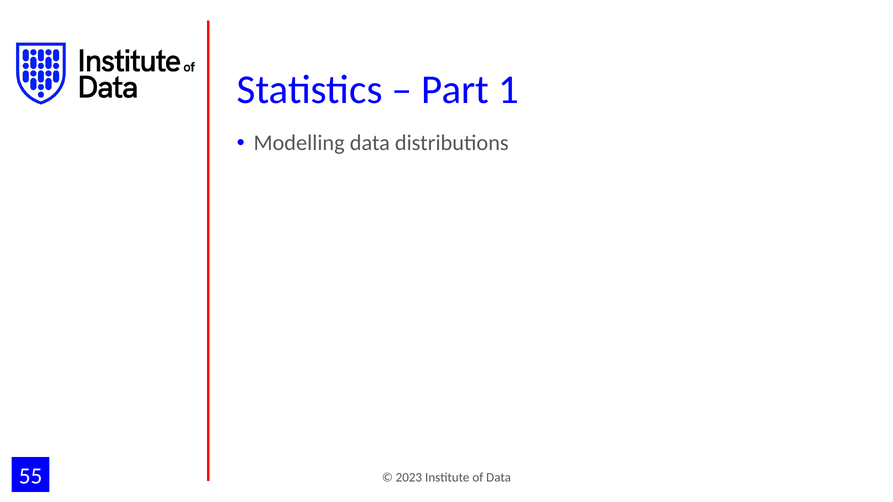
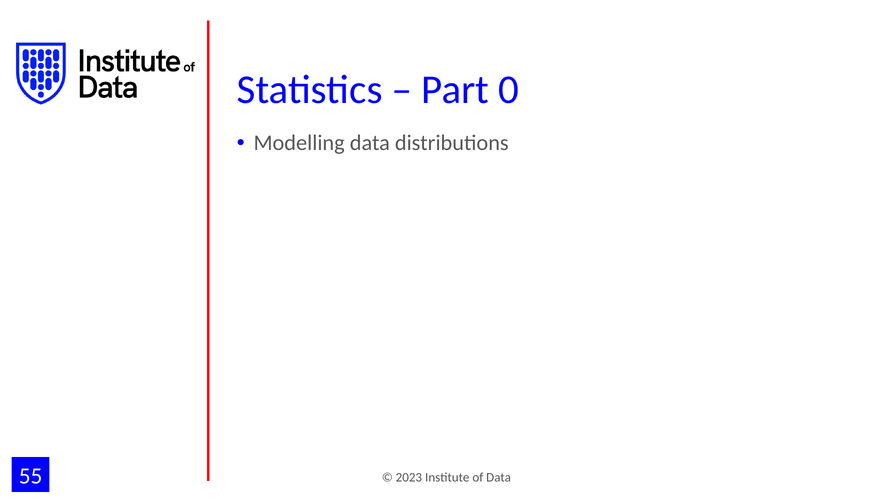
1: 1 -> 0
